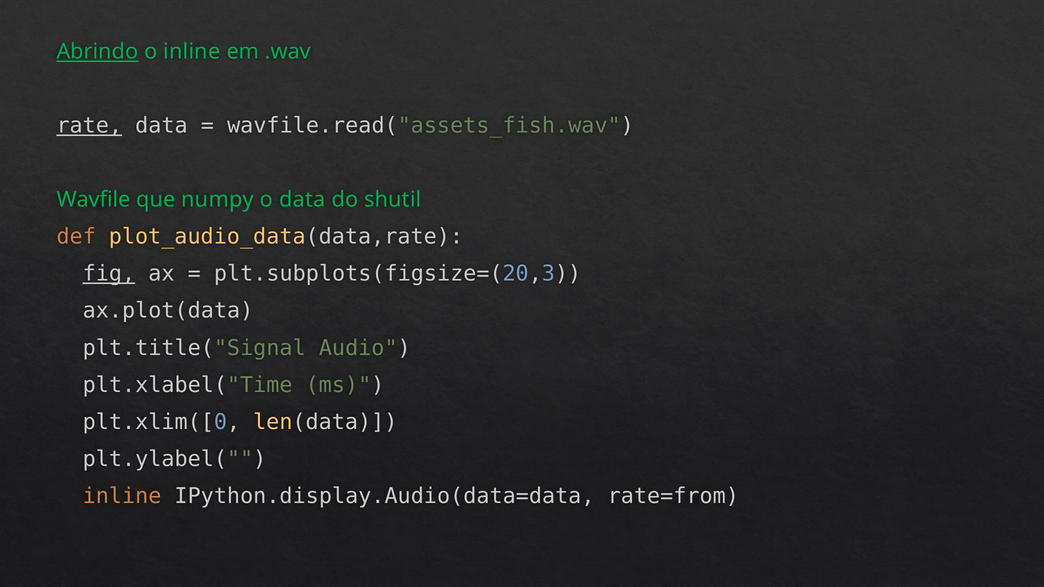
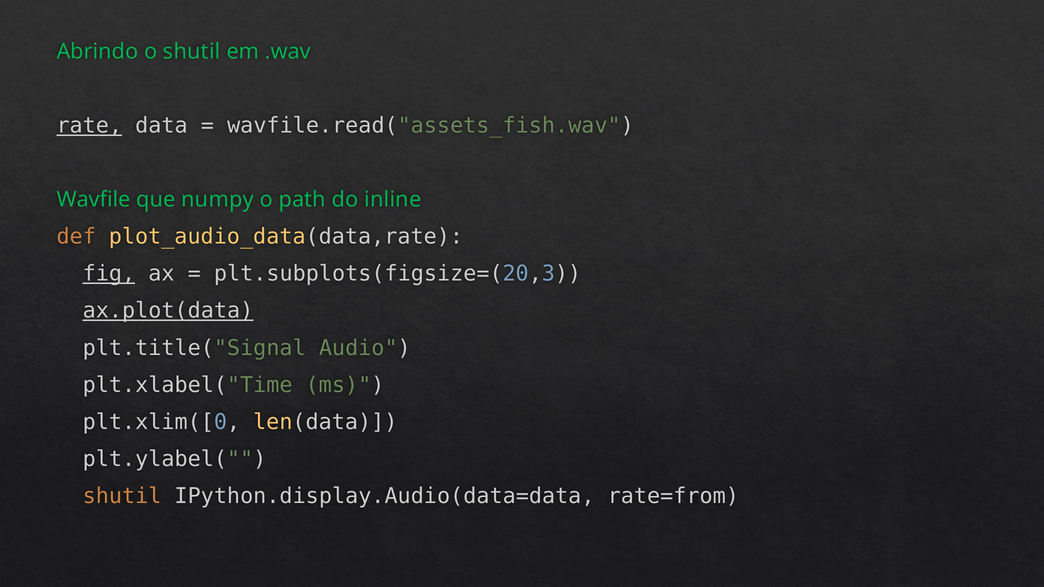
Abrindo underline: present -> none
o inline: inline -> shutil
o data: data -> path
shutil: shutil -> inline
ax.plot(data underline: none -> present
inline at (122, 496): inline -> shutil
